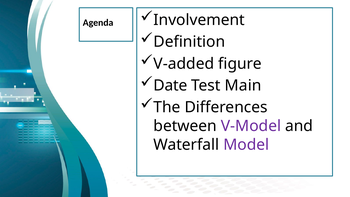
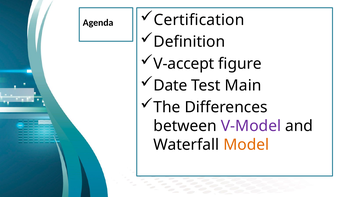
Involvement: Involvement -> Certification
V-added: V-added -> V-accept
Model colour: purple -> orange
